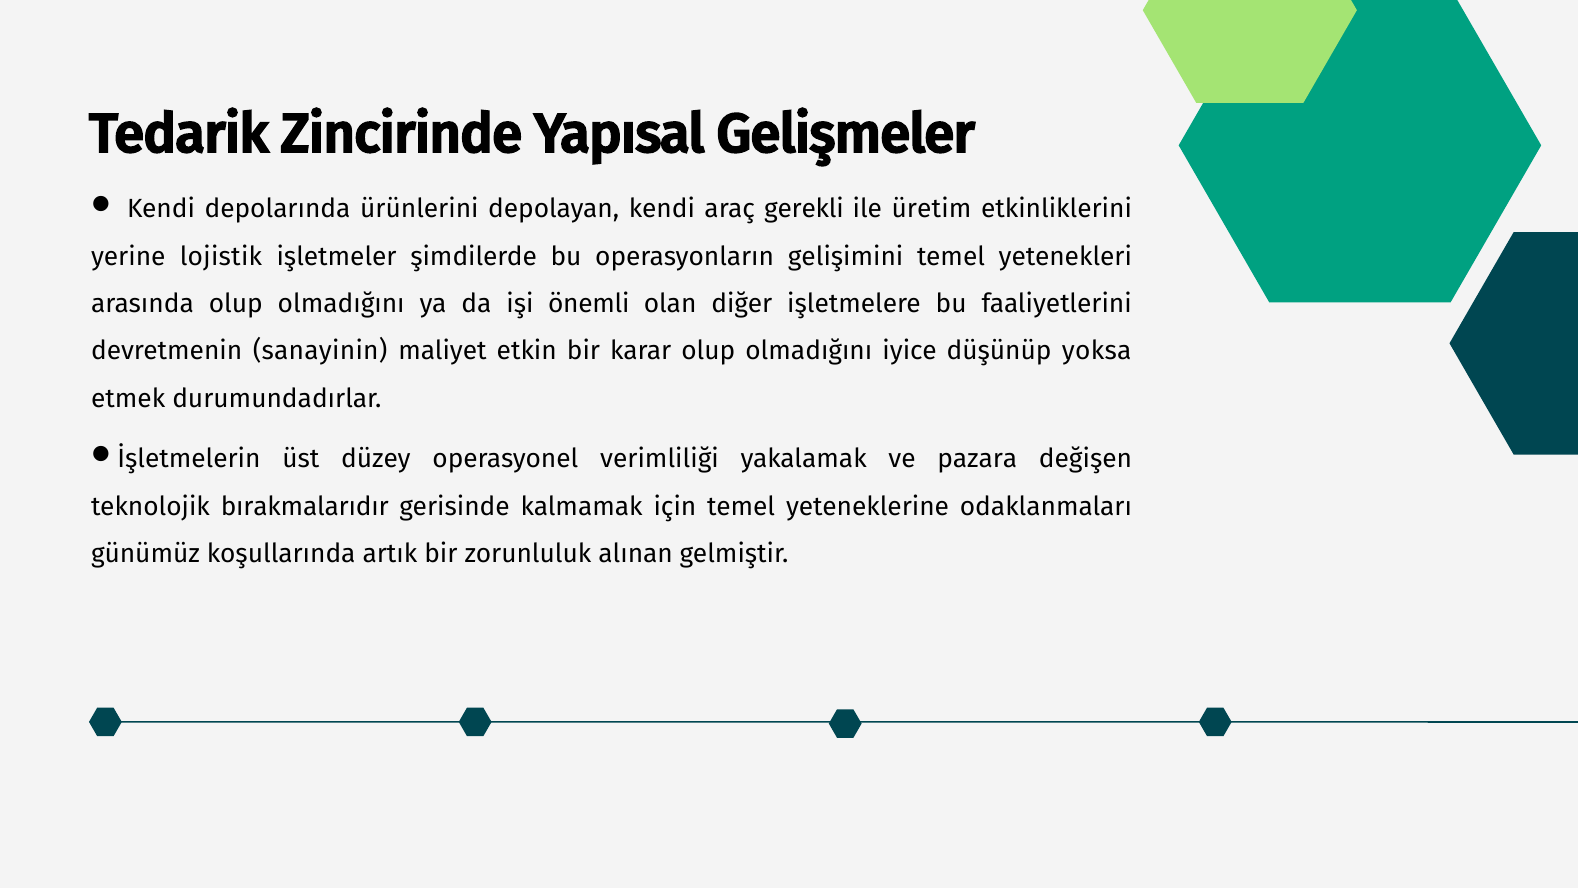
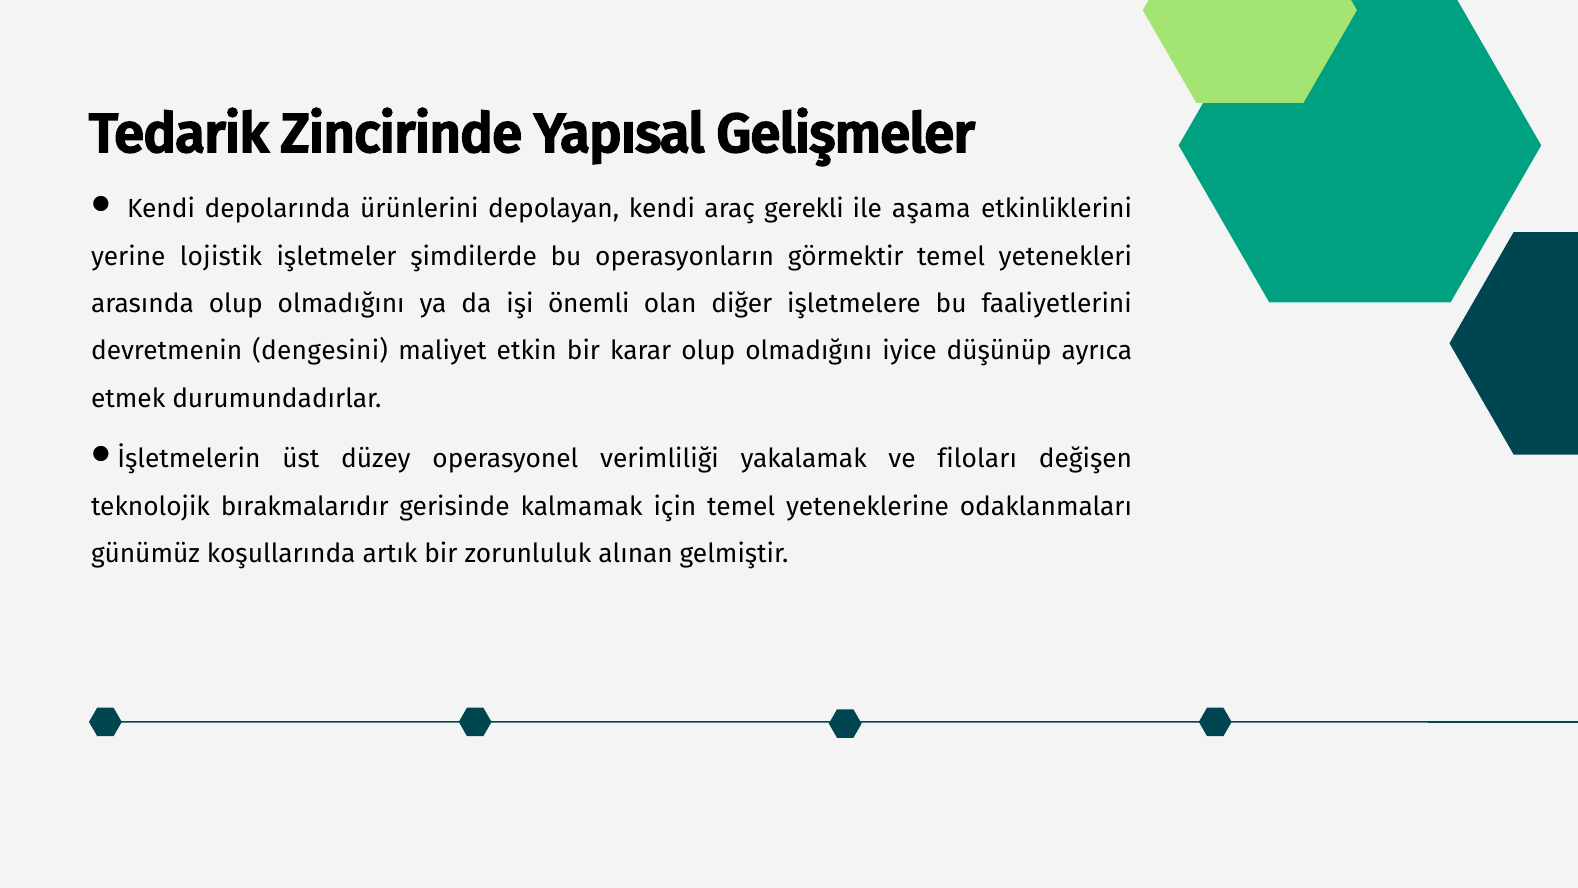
üretim: üretim -> aşama
gelişimini: gelişimini -> görmektir
sanayinin: sanayinin -> dengesini
yoksa: yoksa -> ayrıca
pazara: pazara -> filoları
